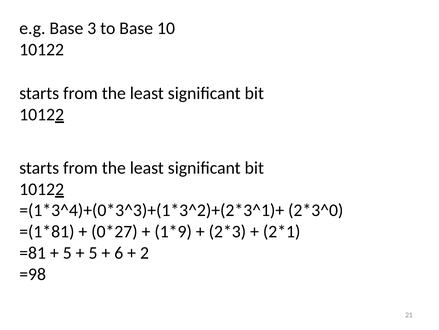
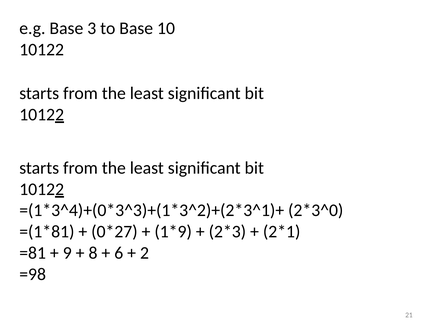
5 at (67, 252): 5 -> 9
5 at (93, 252): 5 -> 8
